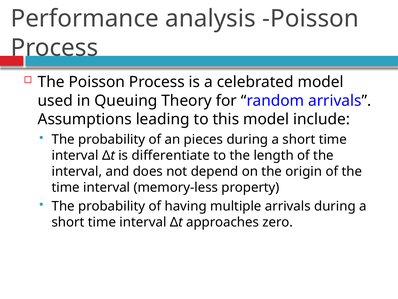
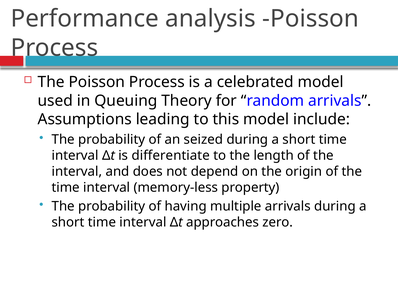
pieces: pieces -> seized
